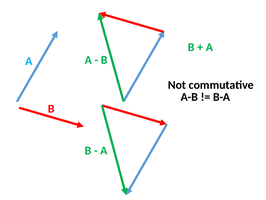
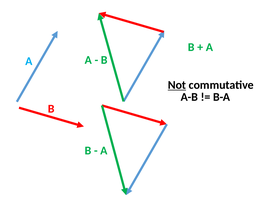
Not underline: none -> present
